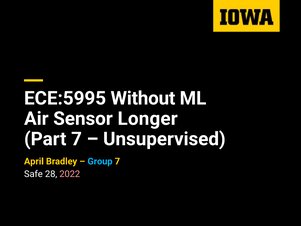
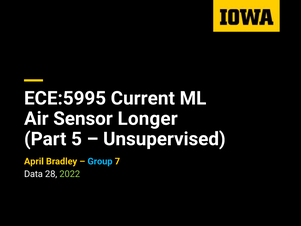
Without: Without -> Current
Part 7: 7 -> 5
Safe: Safe -> Data
2022 colour: pink -> light green
